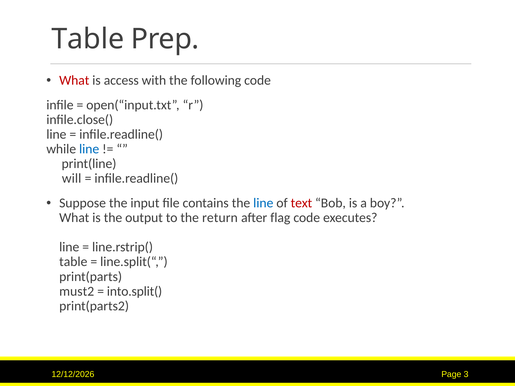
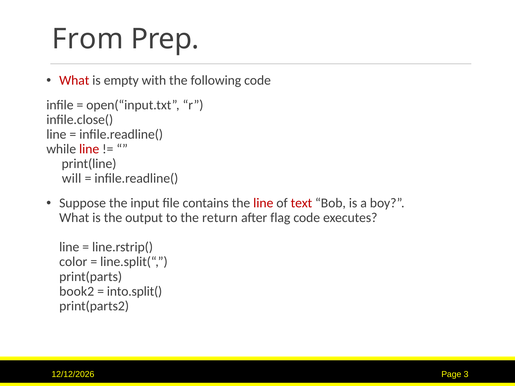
Table at (88, 39): Table -> From
access: access -> empty
line at (89, 149) colour: blue -> red
line at (263, 203) colour: blue -> red
table at (73, 262): table -> color
must2: must2 -> book2
